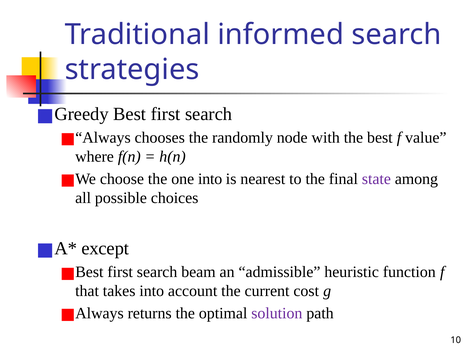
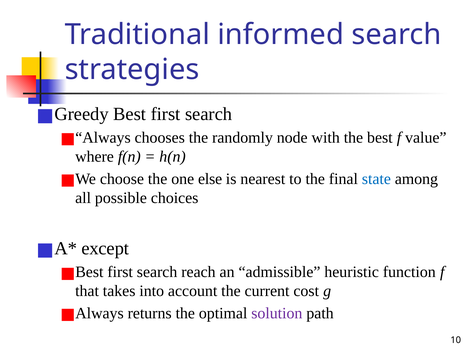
one into: into -> else
state colour: purple -> blue
beam: beam -> reach
